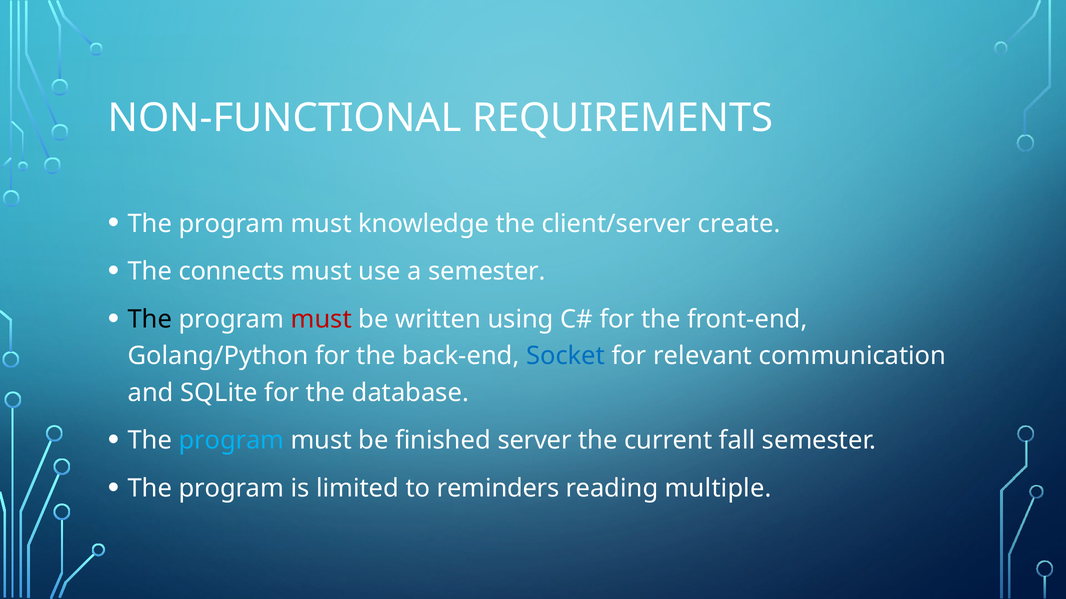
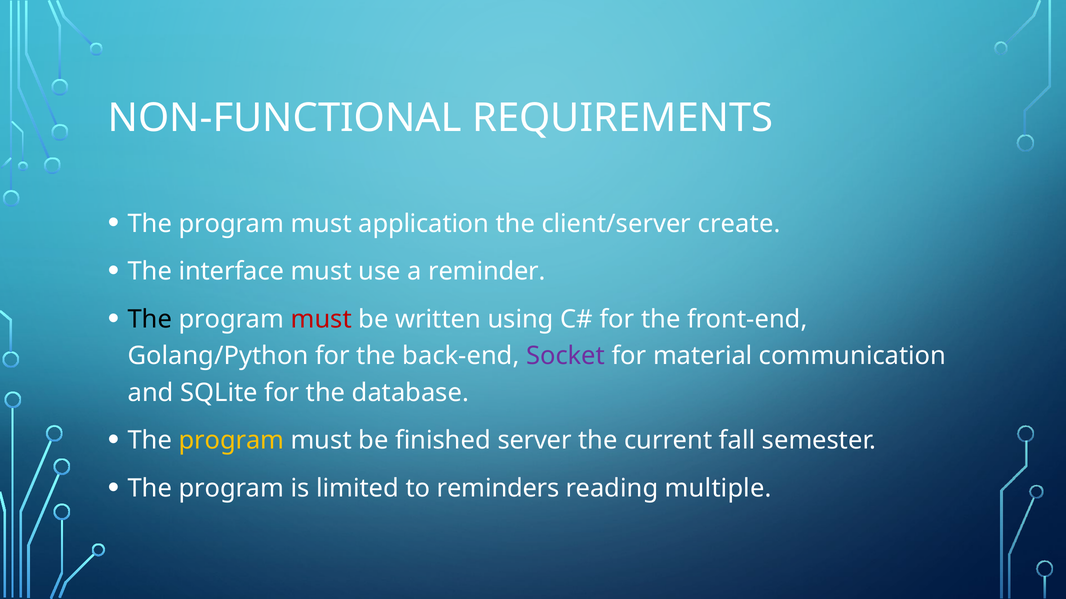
knowledge: knowledge -> application
connects: connects -> interface
a semester: semester -> reminder
Socket colour: blue -> purple
relevant: relevant -> material
program at (231, 441) colour: light blue -> yellow
